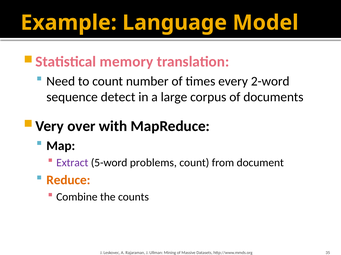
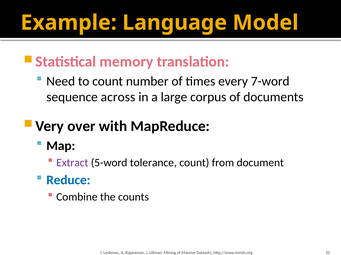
2-word: 2-word -> 7-word
detect: detect -> across
problems: problems -> tolerance
Reduce colour: orange -> blue
